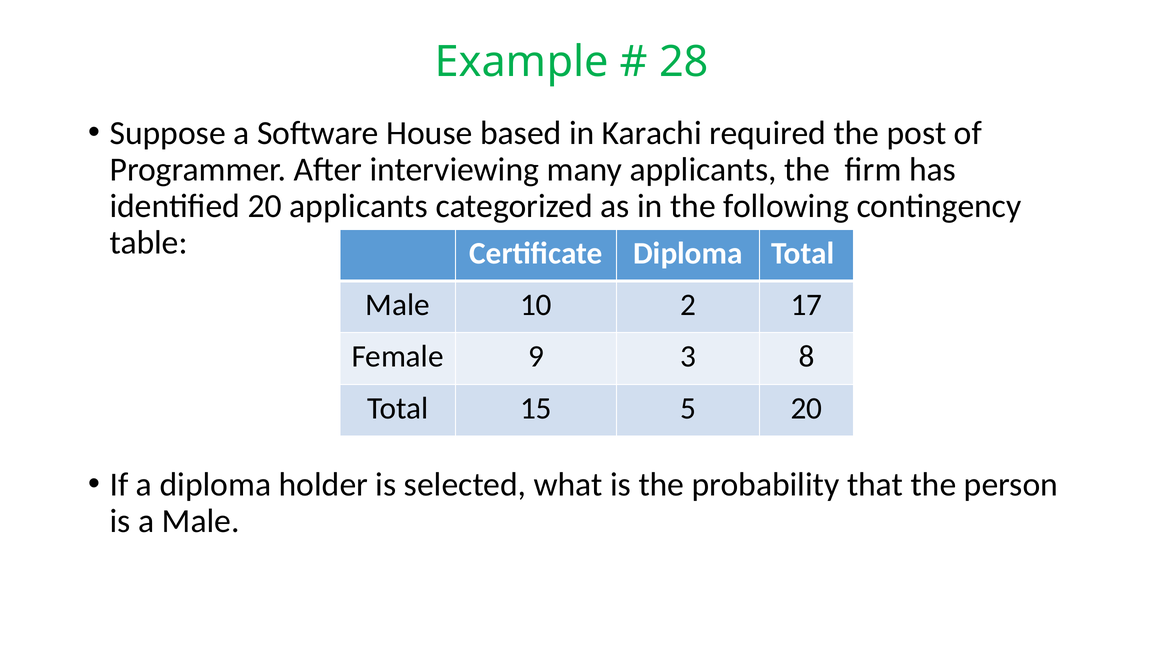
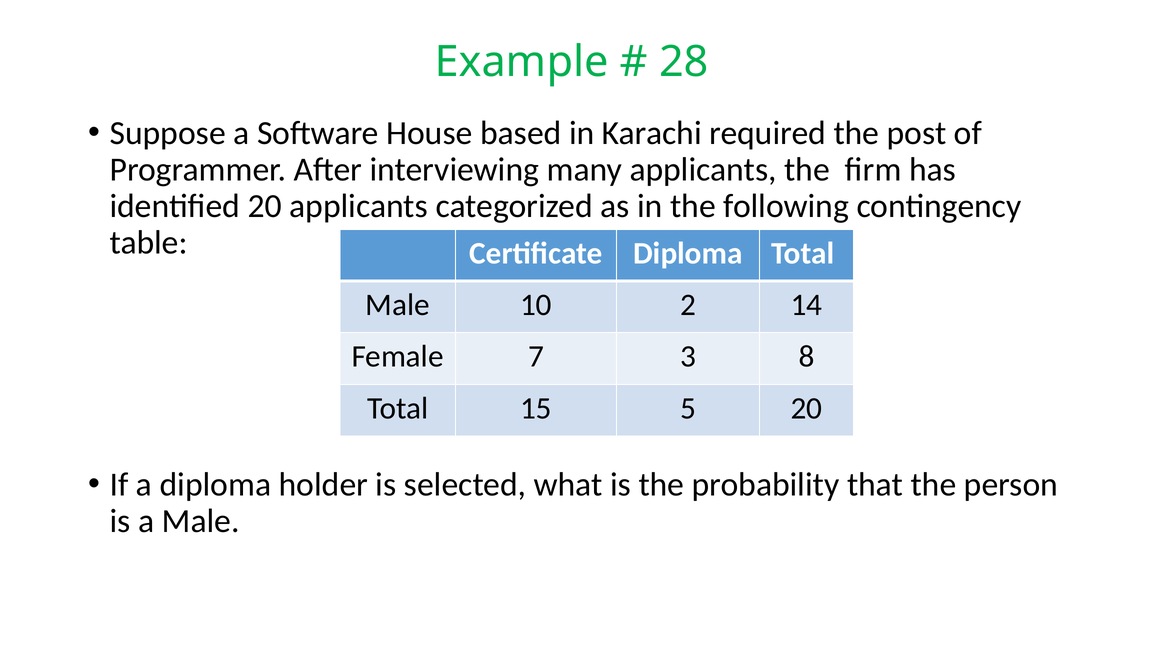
17: 17 -> 14
9: 9 -> 7
